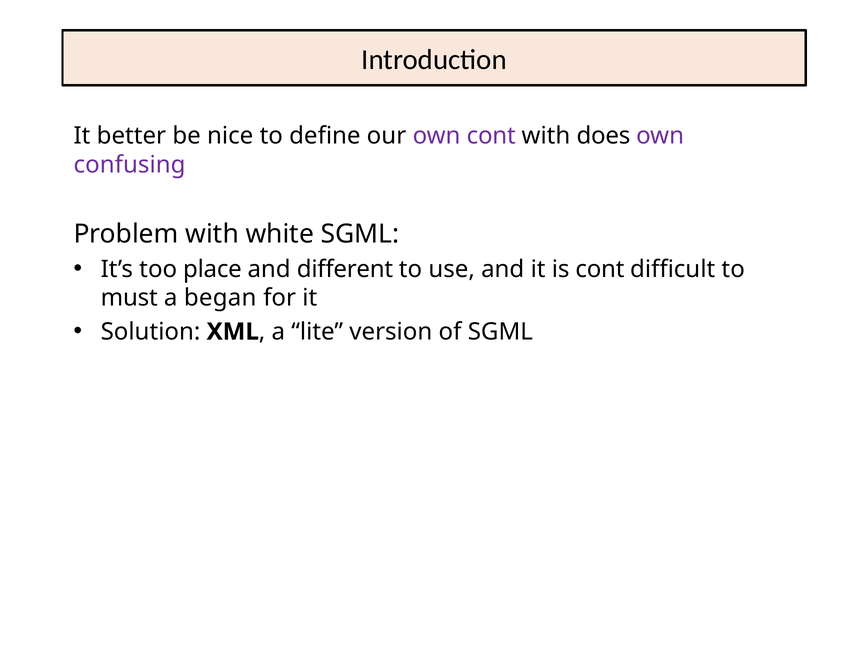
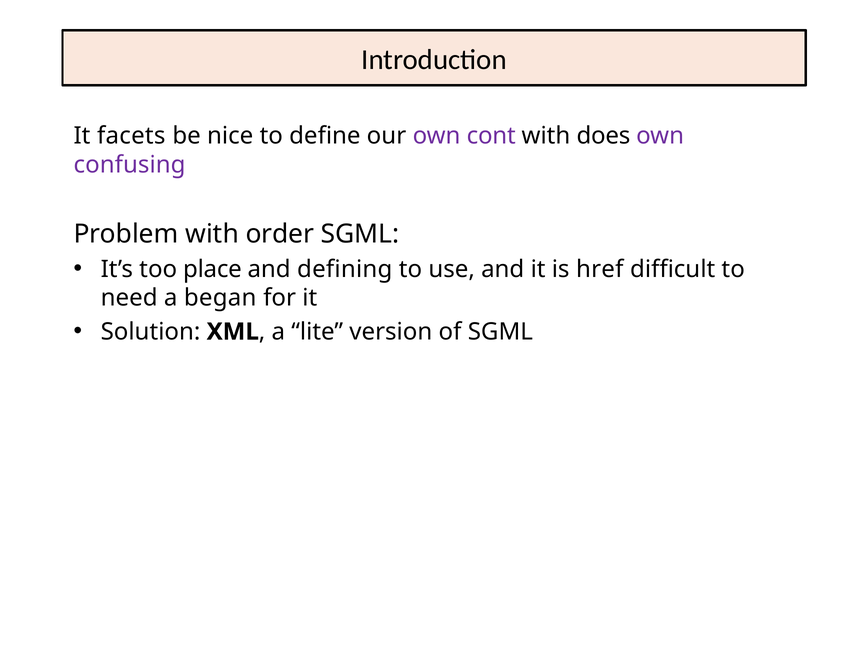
better: better -> facets
white: white -> order
different: different -> defining
is cont: cont -> href
must: must -> need
